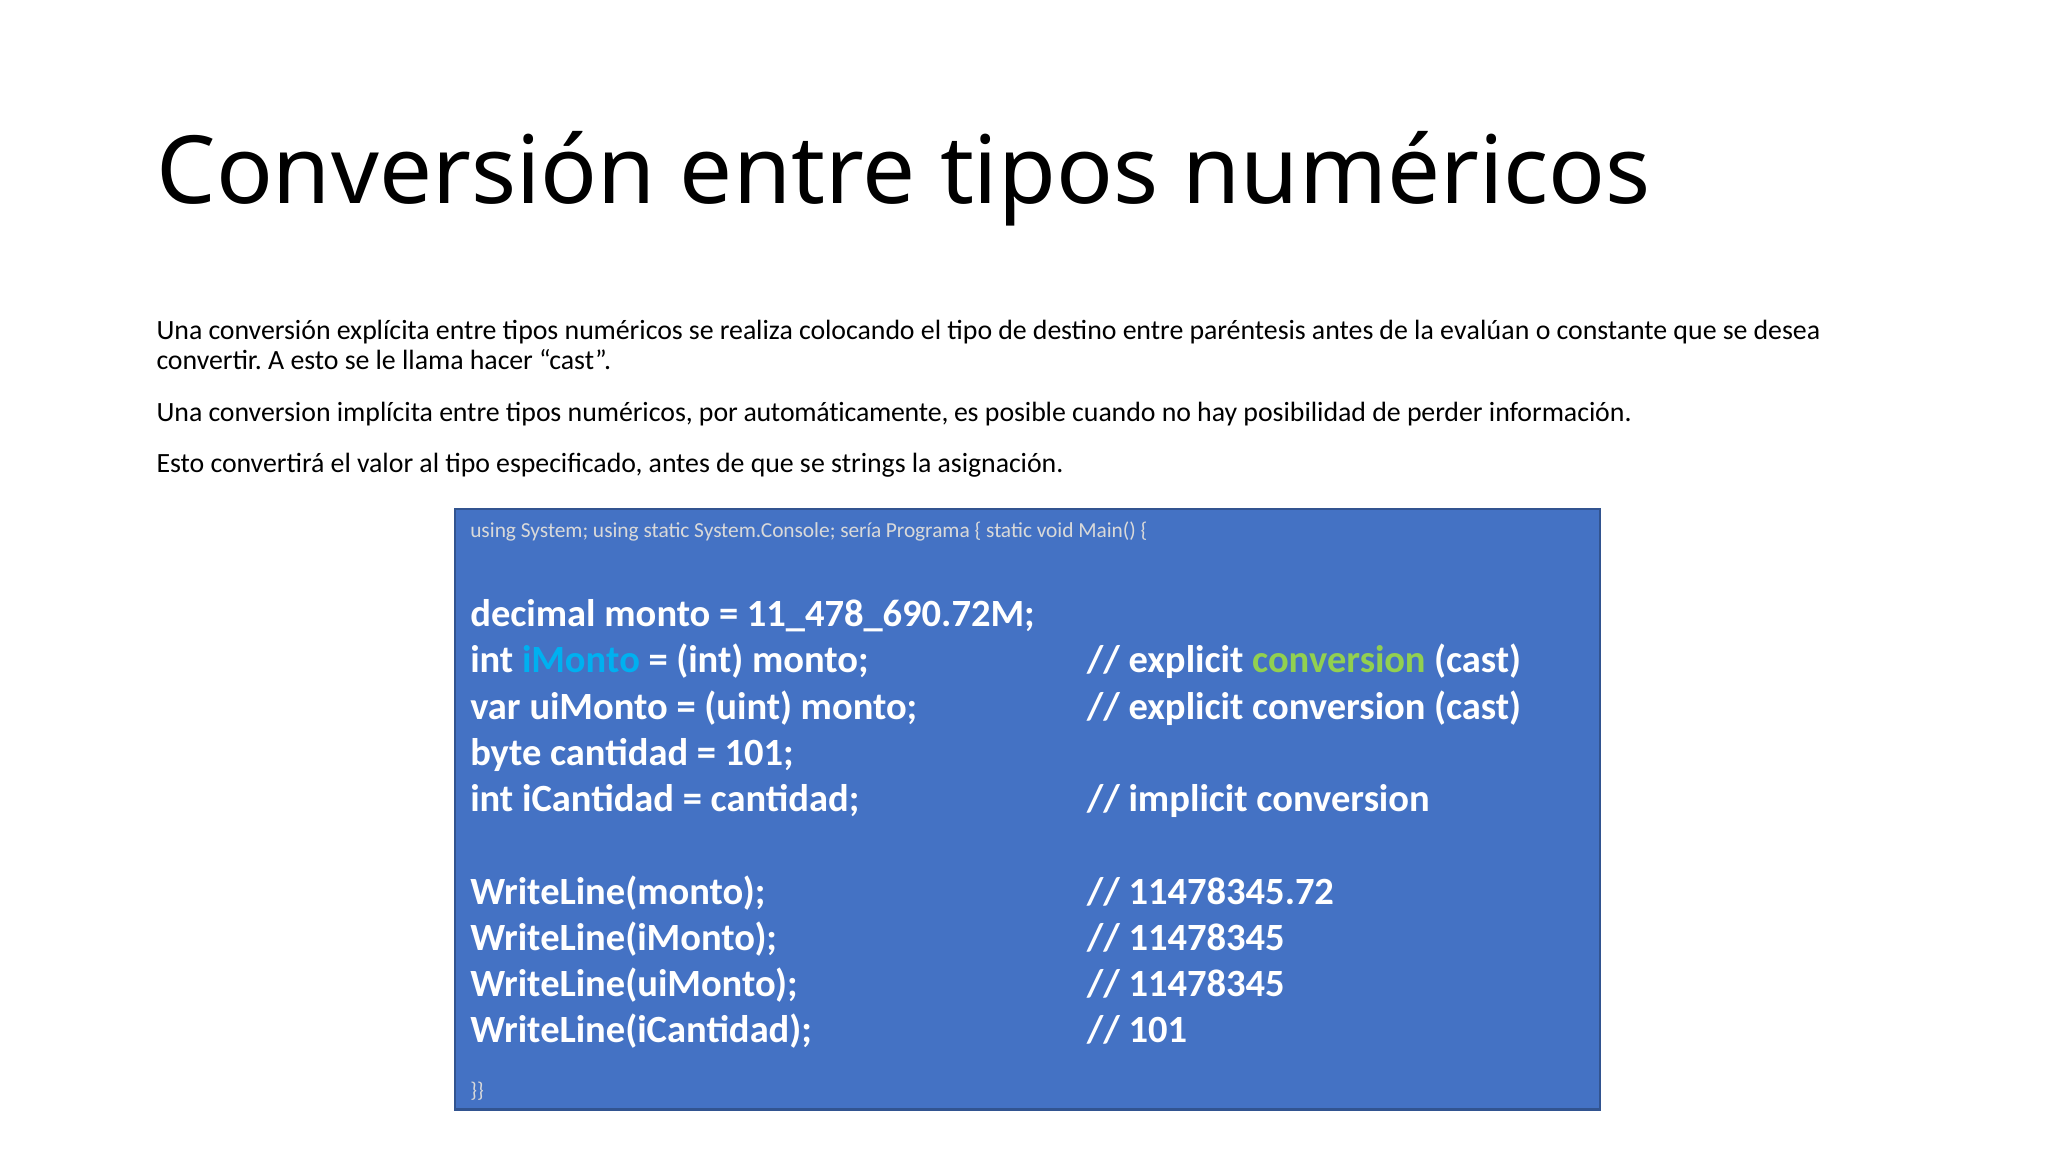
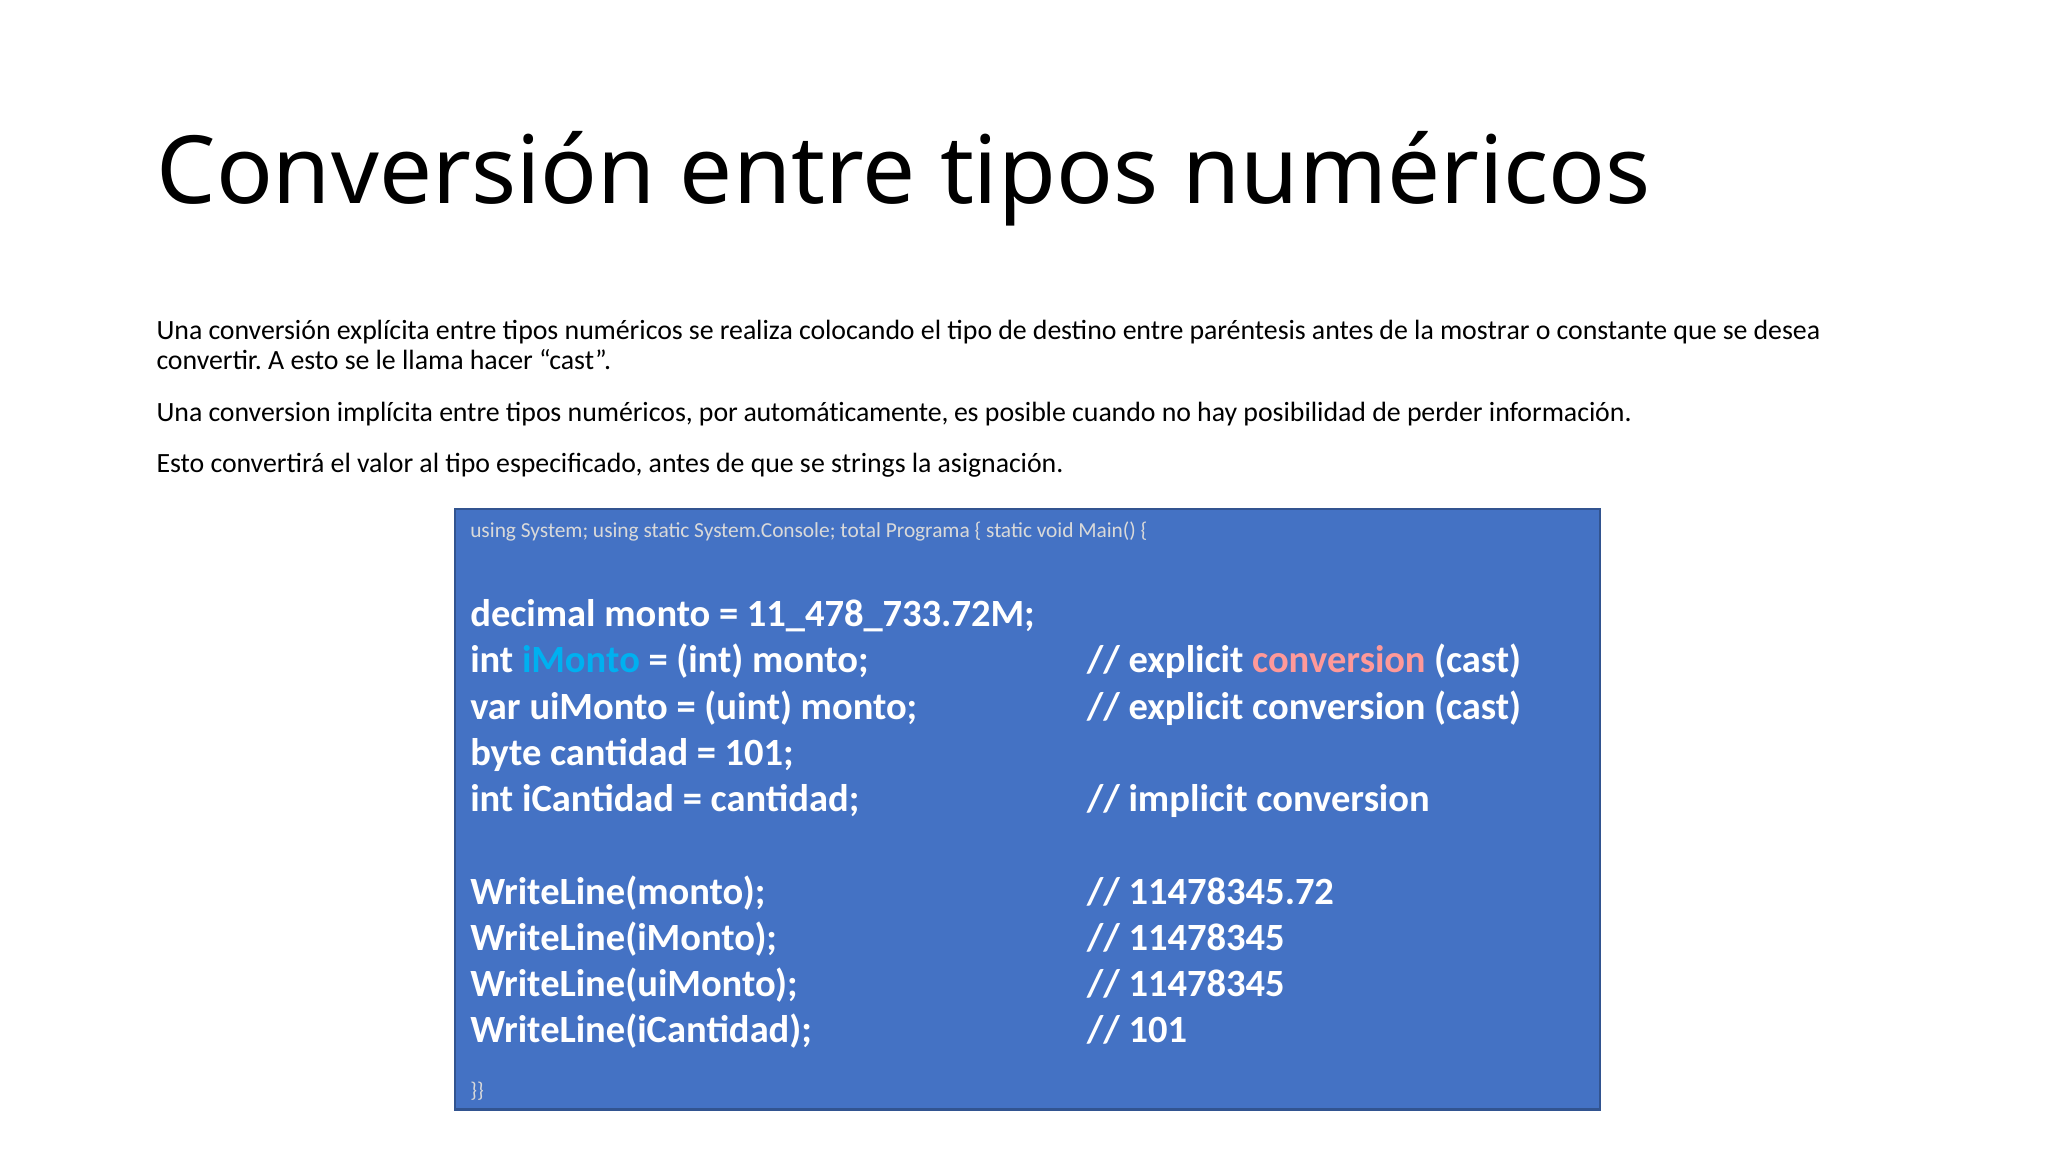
evalúan: evalúan -> mostrar
sería: sería -> total
11_478_690.72M: 11_478_690.72M -> 11_478_733.72M
conversion at (1339, 660) colour: light green -> pink
